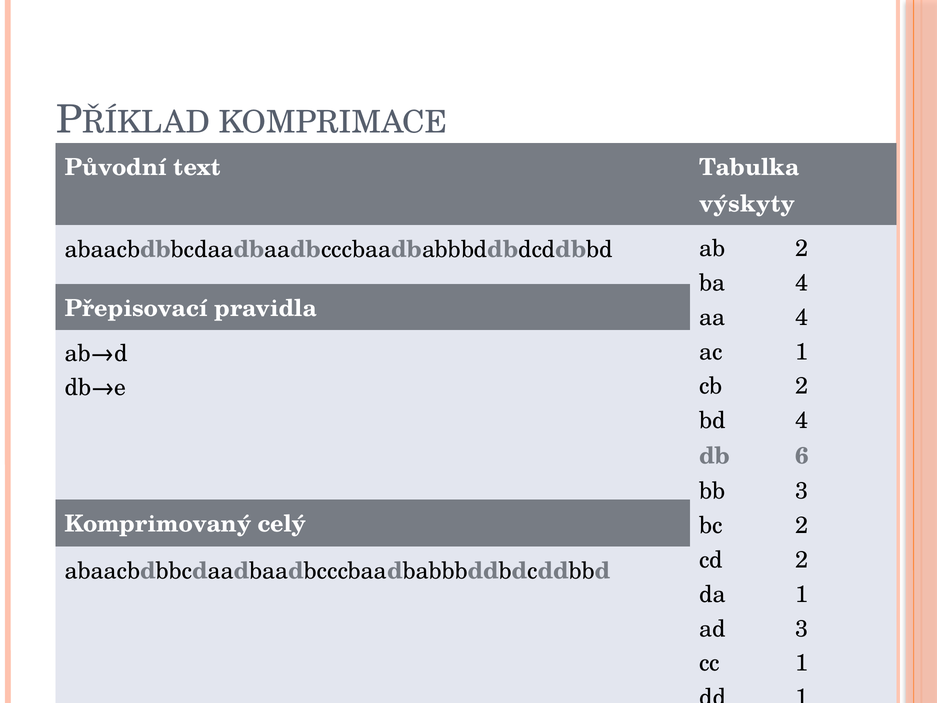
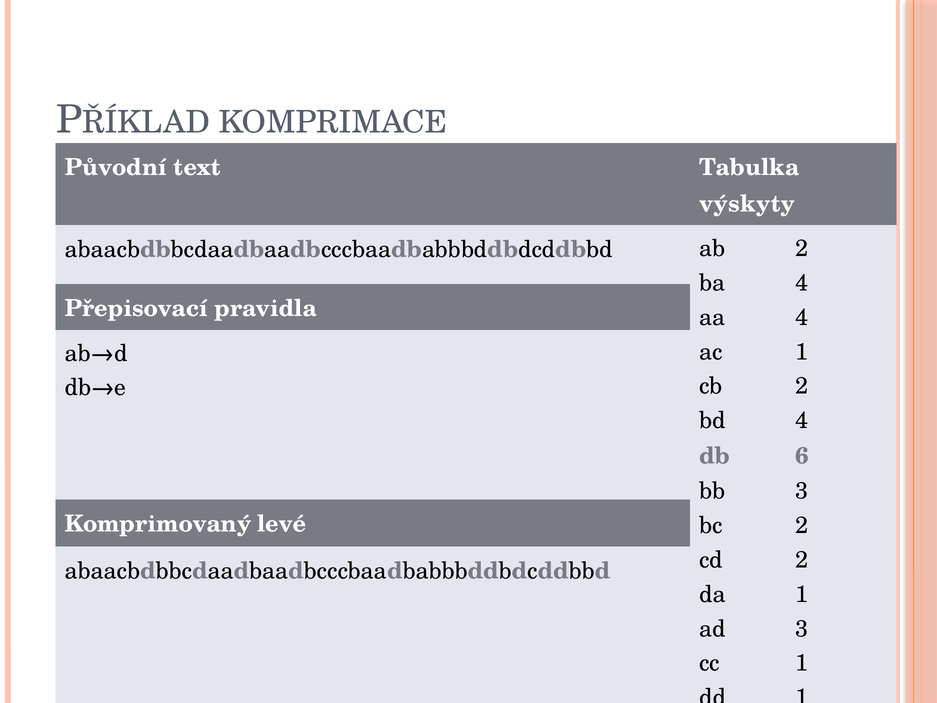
celý: celý -> levé
